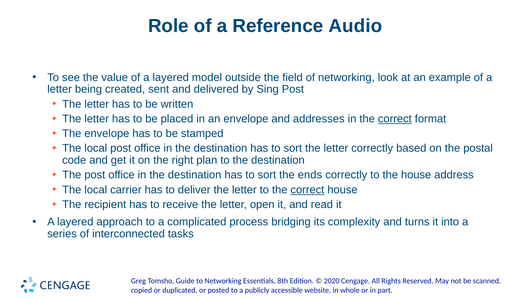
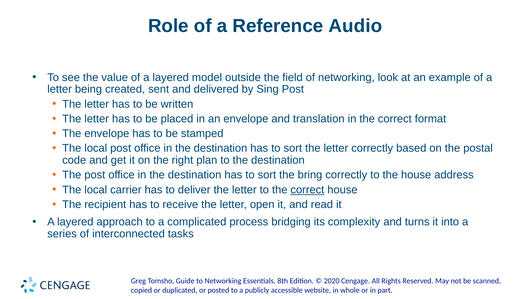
addresses: addresses -> translation
correct at (395, 119) underline: present -> none
ends: ends -> bring
